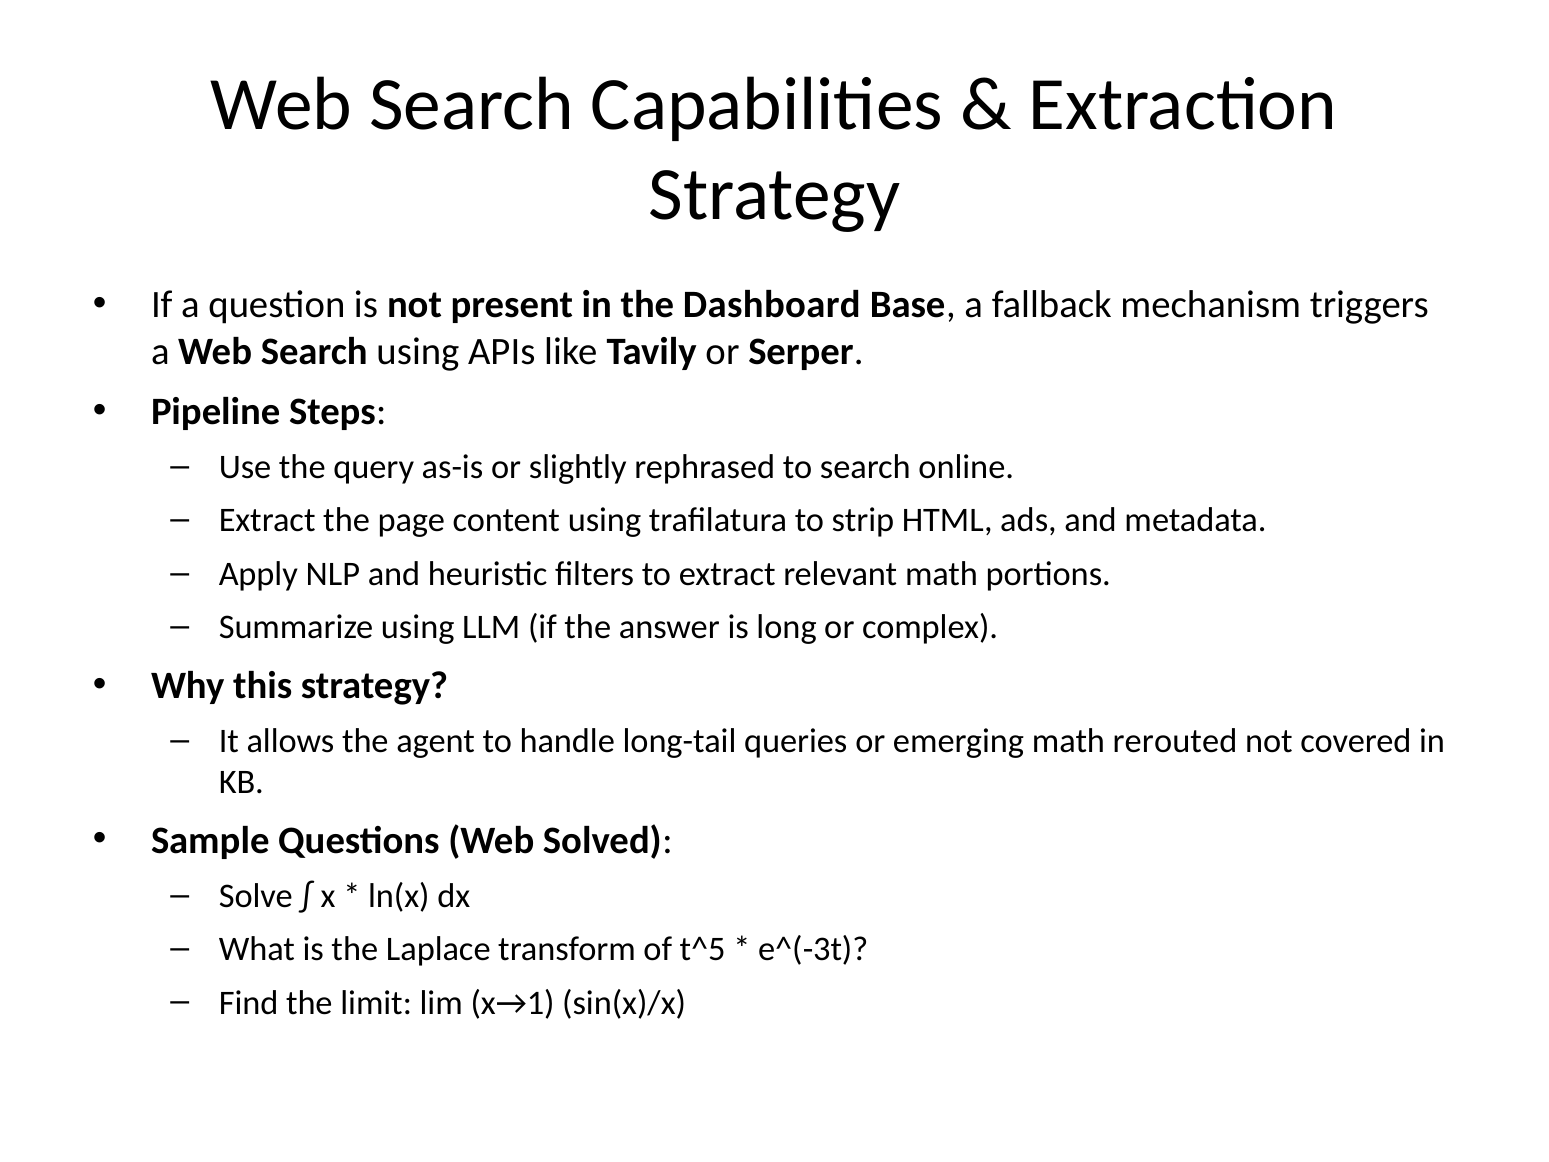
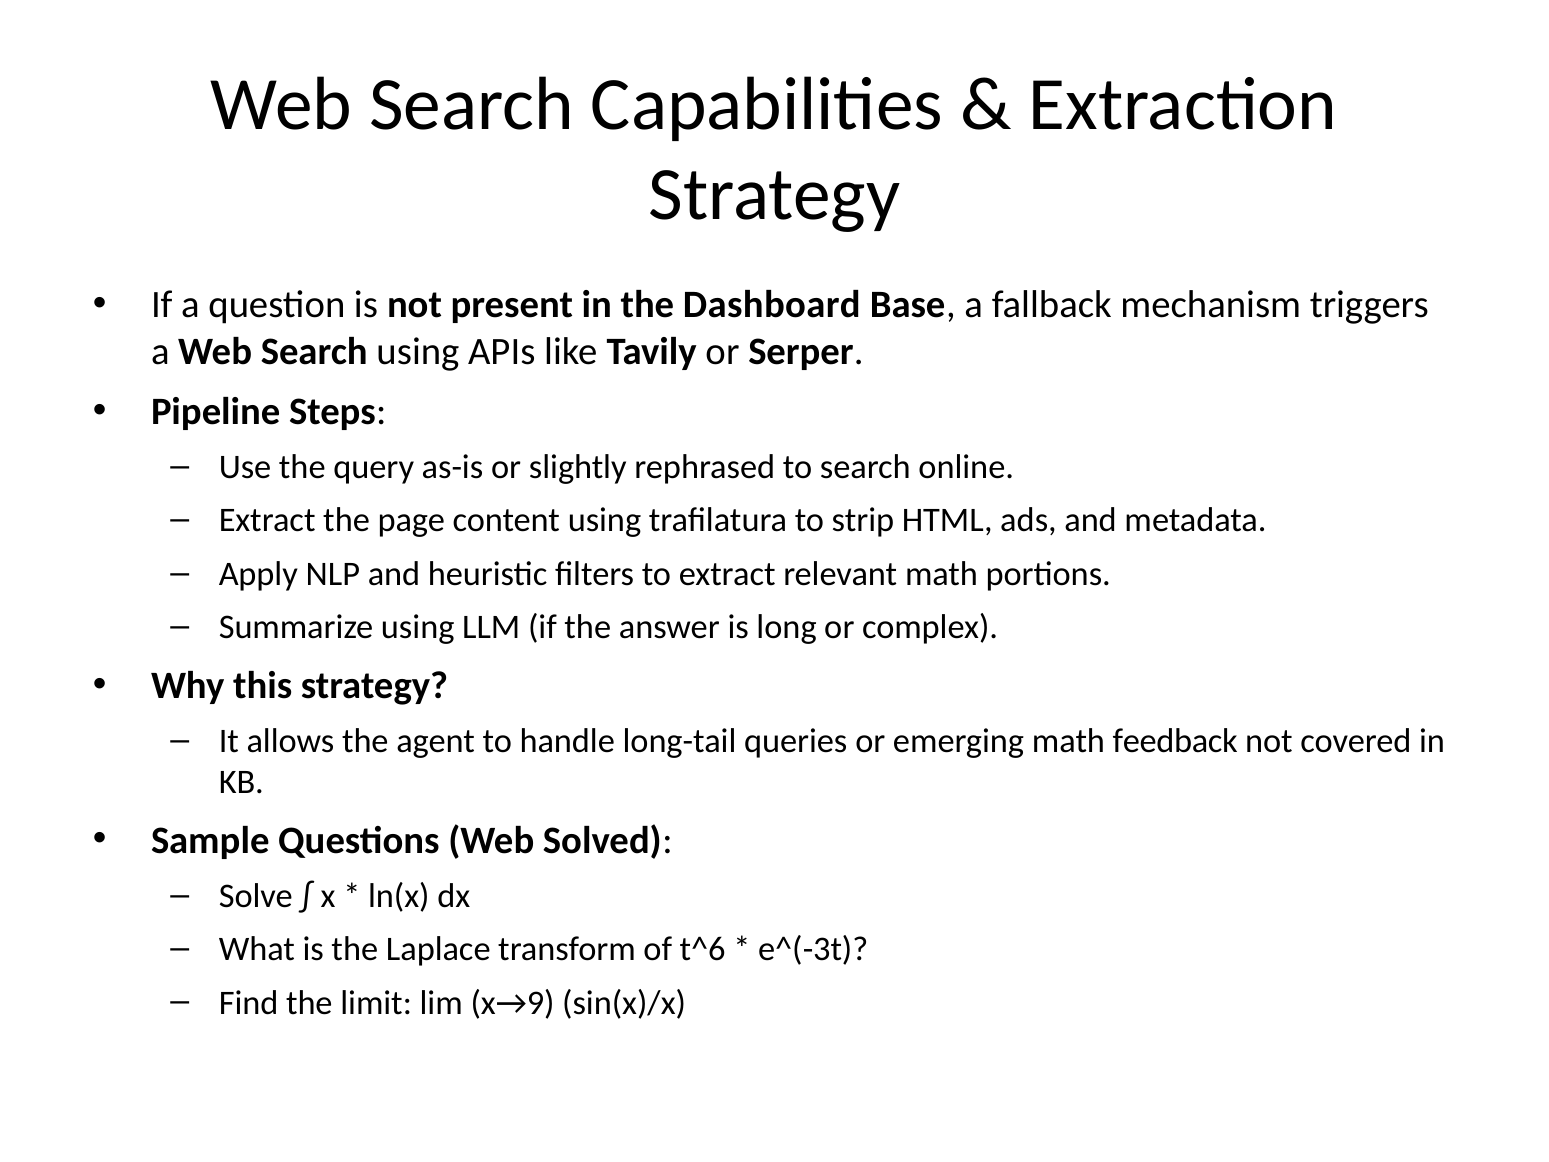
rerouted: rerouted -> feedback
t^5: t^5 -> t^6
x→1: x→1 -> x→9
